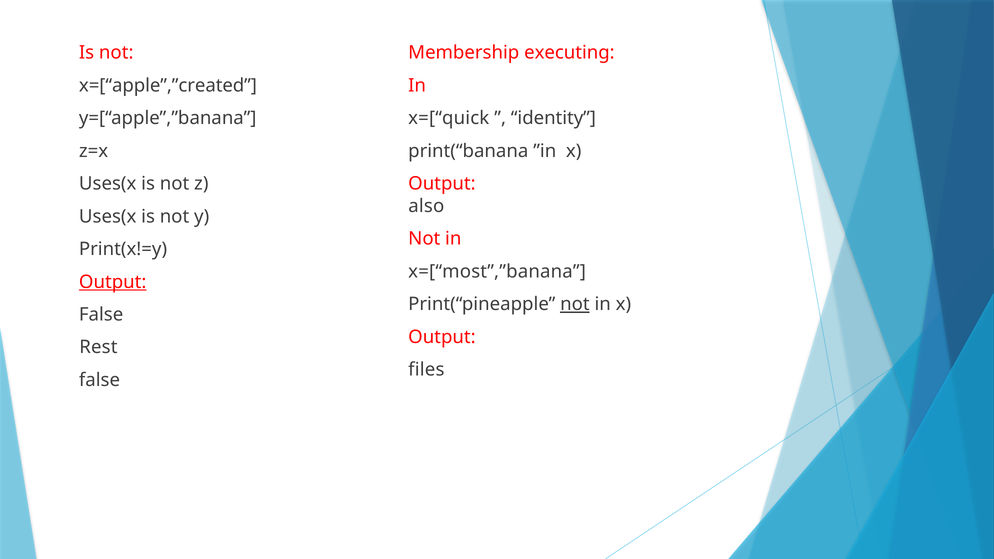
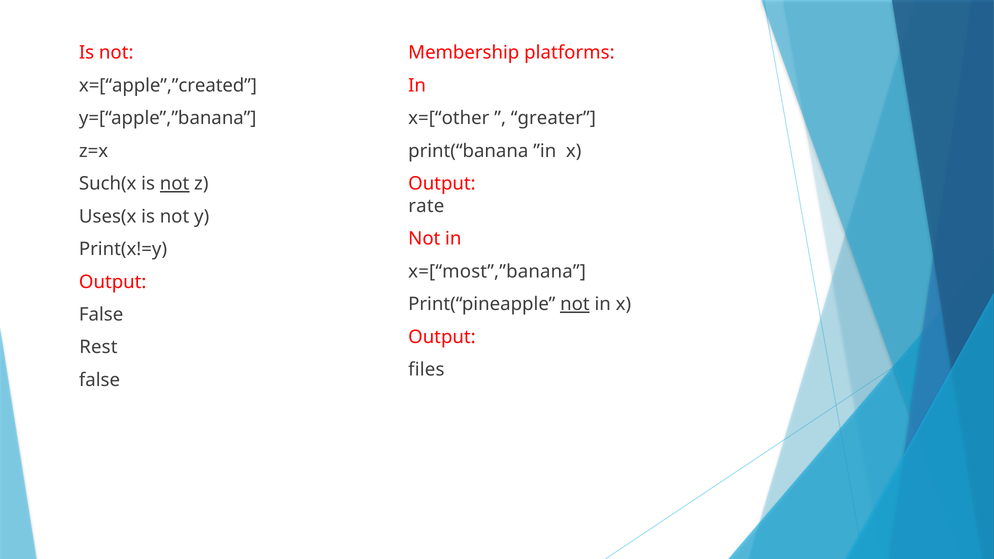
executing: executing -> platforms
x=[“quick: x=[“quick -> x=[“other
identity: identity -> greater
Uses(x at (108, 184): Uses(x -> Such(x
not at (175, 184) underline: none -> present
also: also -> rate
Output at (113, 282) underline: present -> none
